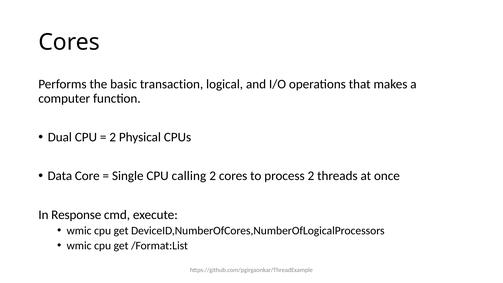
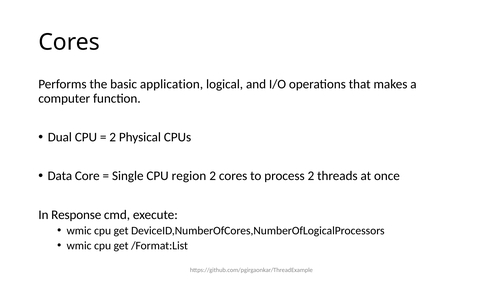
transaction: transaction -> application
calling: calling -> region
